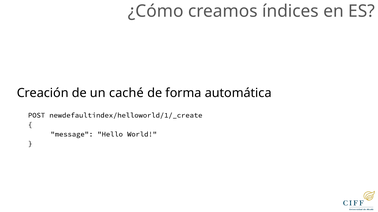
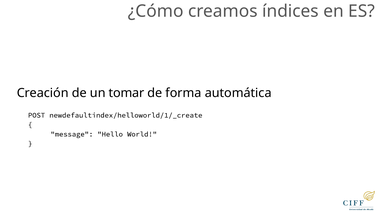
caché: caché -> tomar
